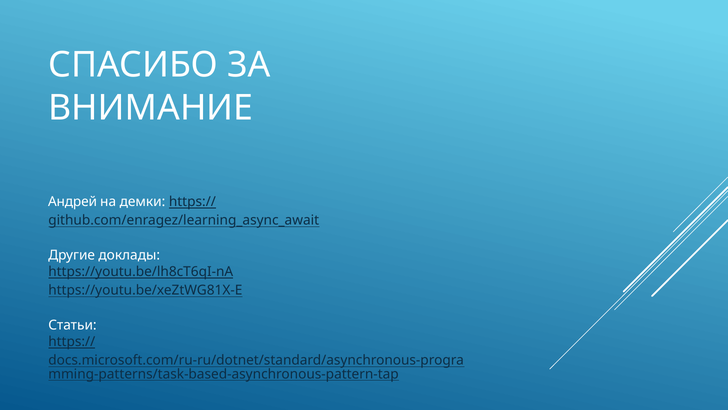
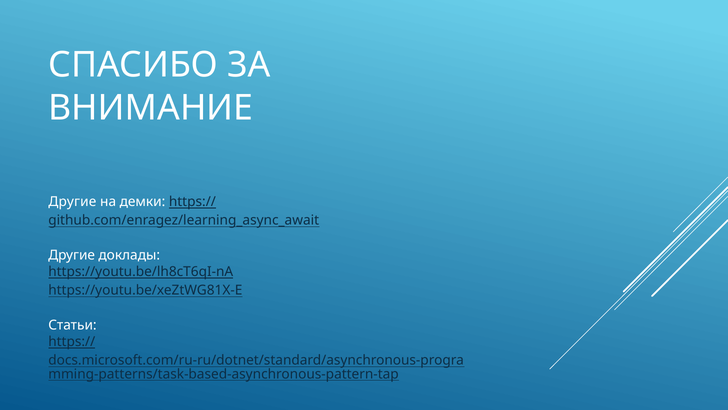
Андрей at (73, 202): Андрей -> Другие
